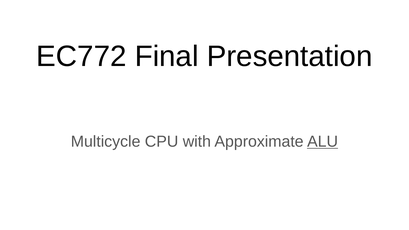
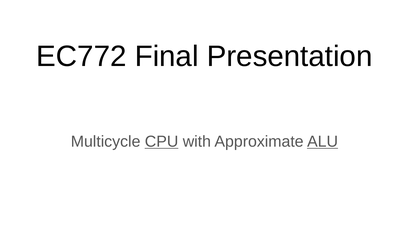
CPU underline: none -> present
